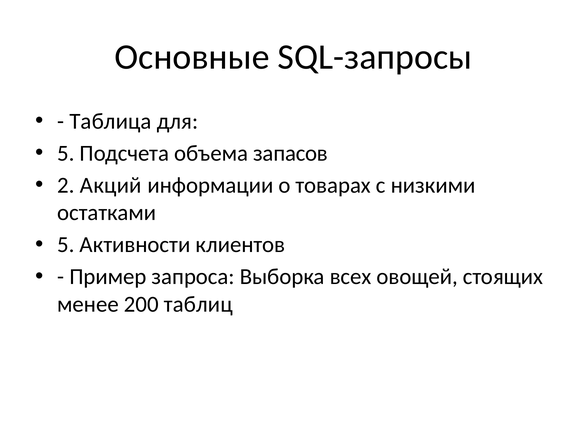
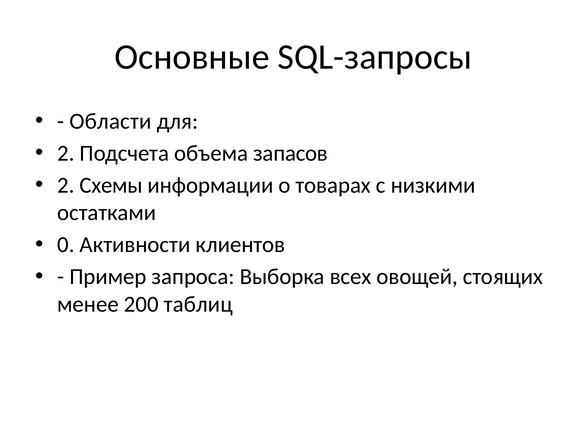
Таблица: Таблица -> Области
5 at (66, 153): 5 -> 2
Акций: Акций -> Схемы
5 at (66, 244): 5 -> 0
